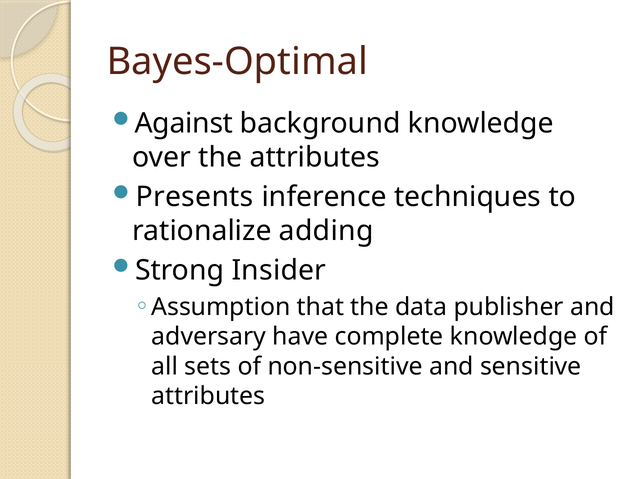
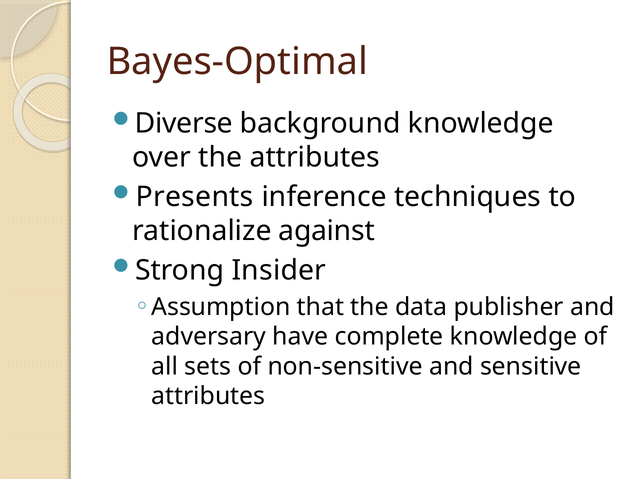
Against: Against -> Diverse
adding: adding -> against
